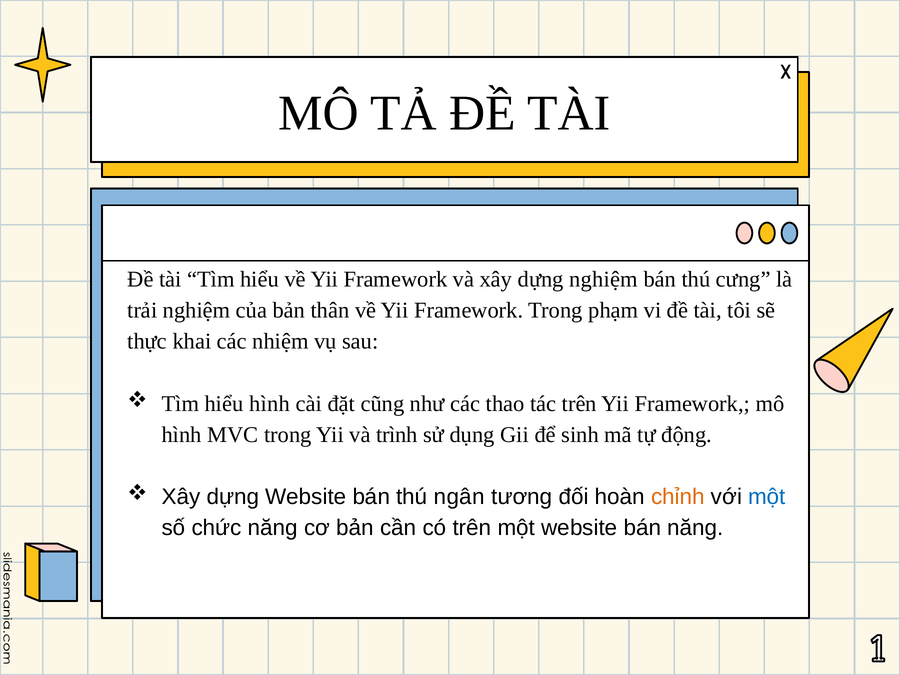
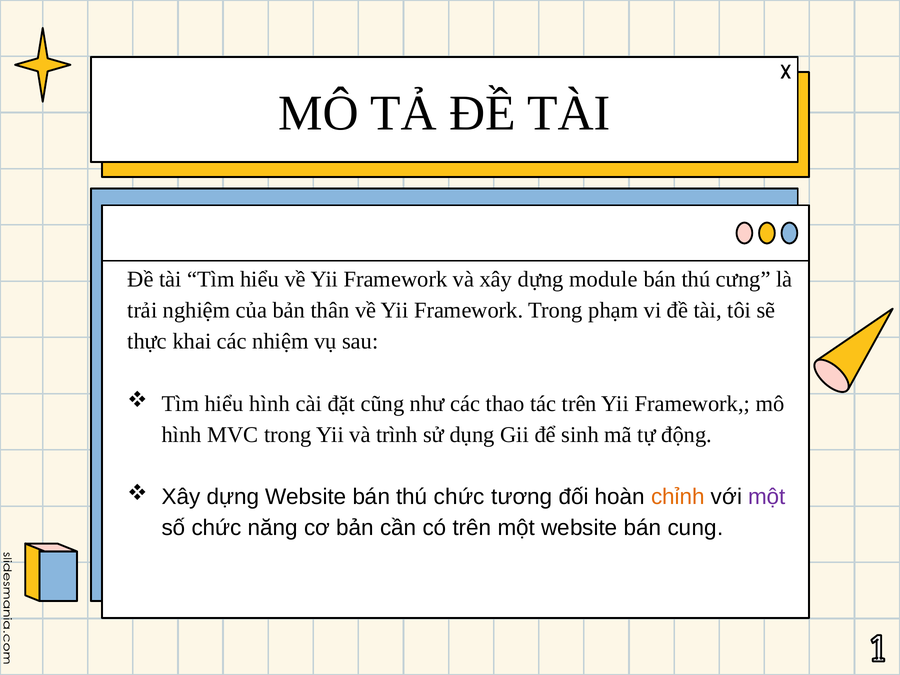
dựng nghiệm: nghiệm -> module
thú ngân: ngân -> chức
một at (767, 497) colour: blue -> purple
bán năng: năng -> cung
